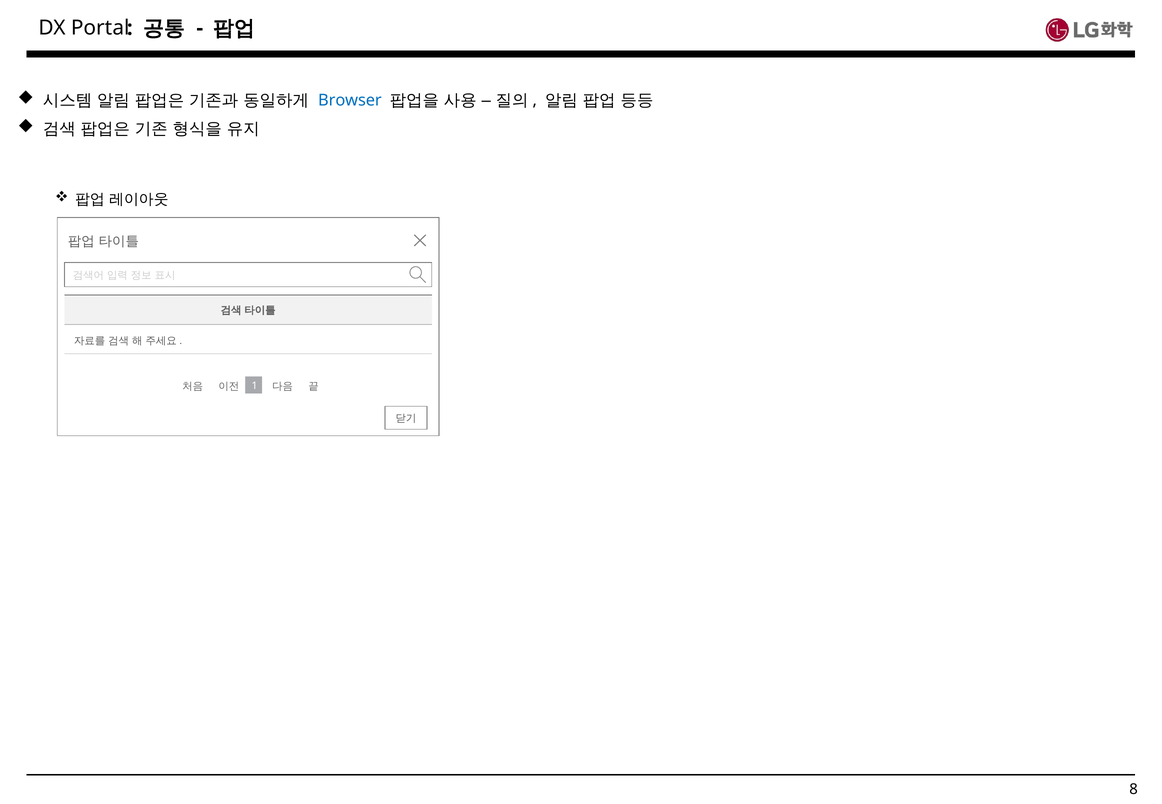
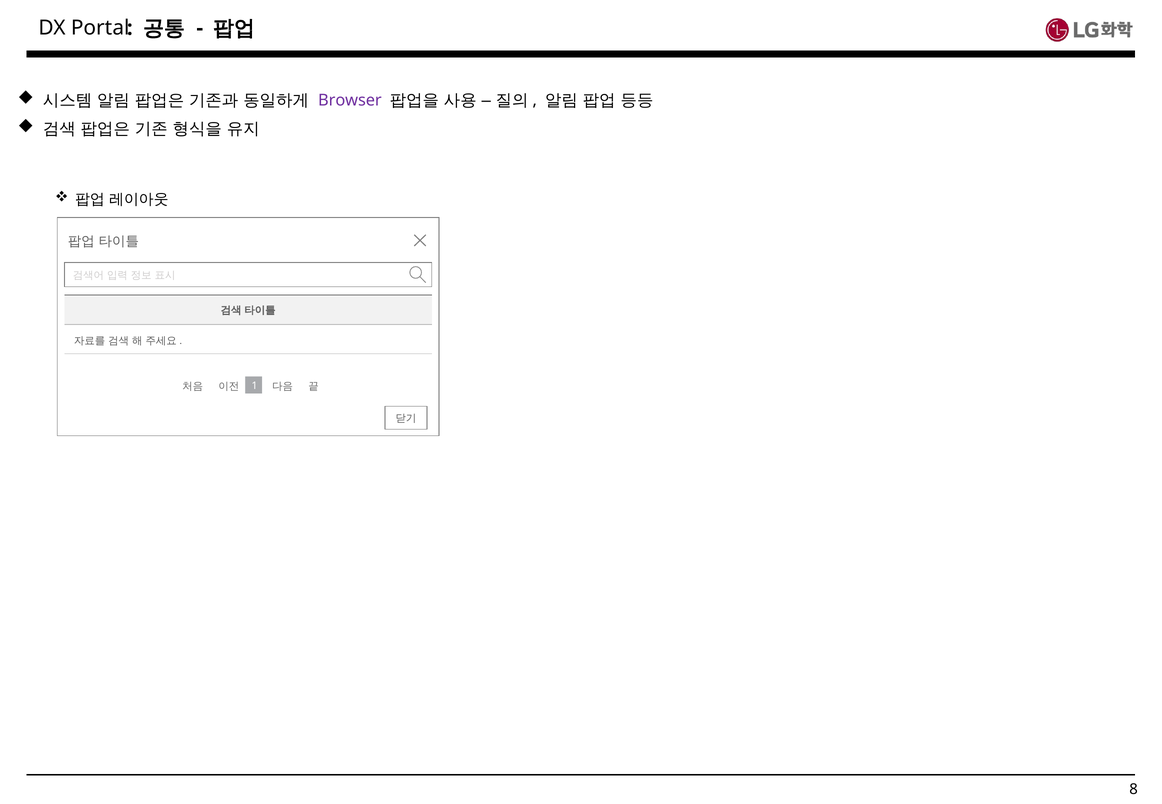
Browser colour: blue -> purple
